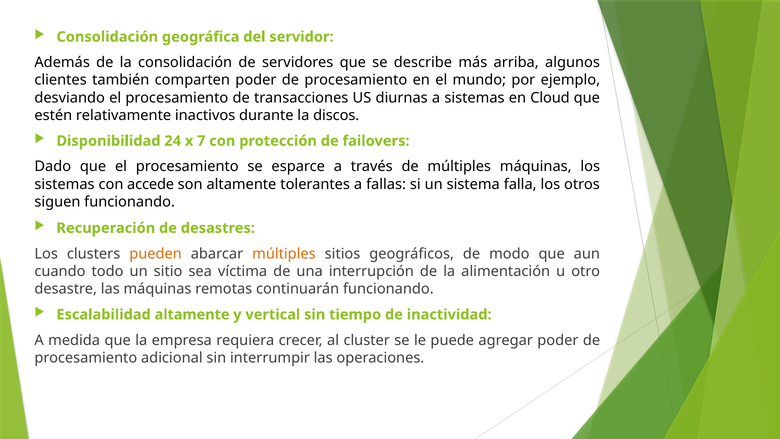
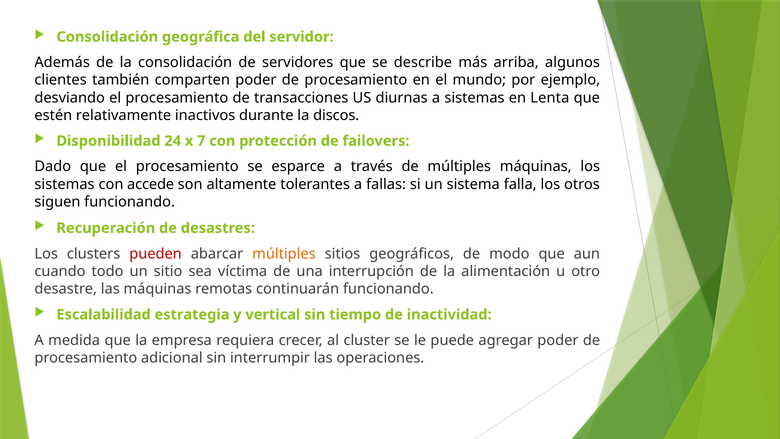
Cloud: Cloud -> Lenta
pueden colour: orange -> red
Escalabilidad altamente: altamente -> estrategia
